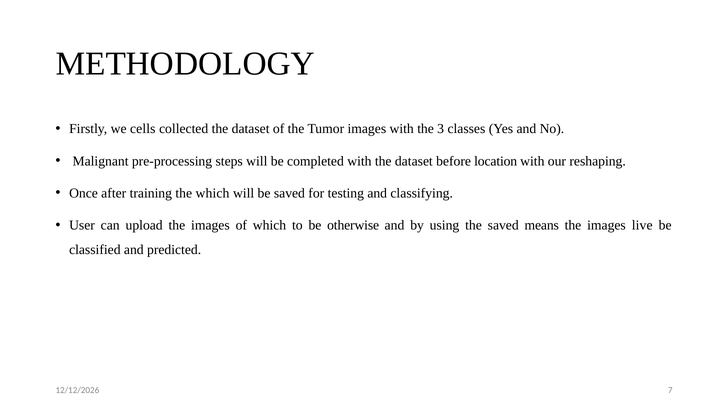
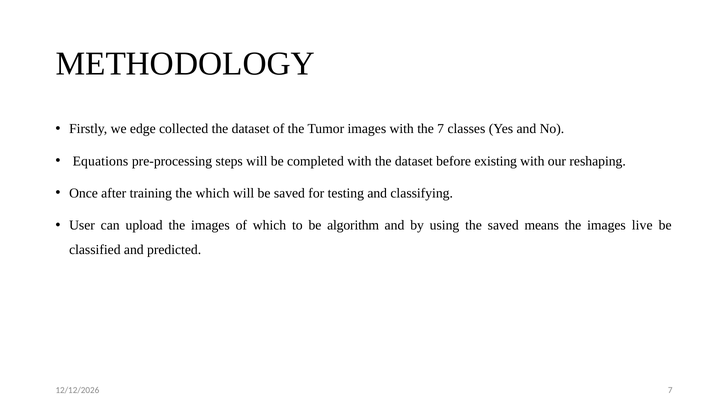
cells: cells -> edge
the 3: 3 -> 7
Malignant: Malignant -> Equations
location: location -> existing
otherwise: otherwise -> algorithm
